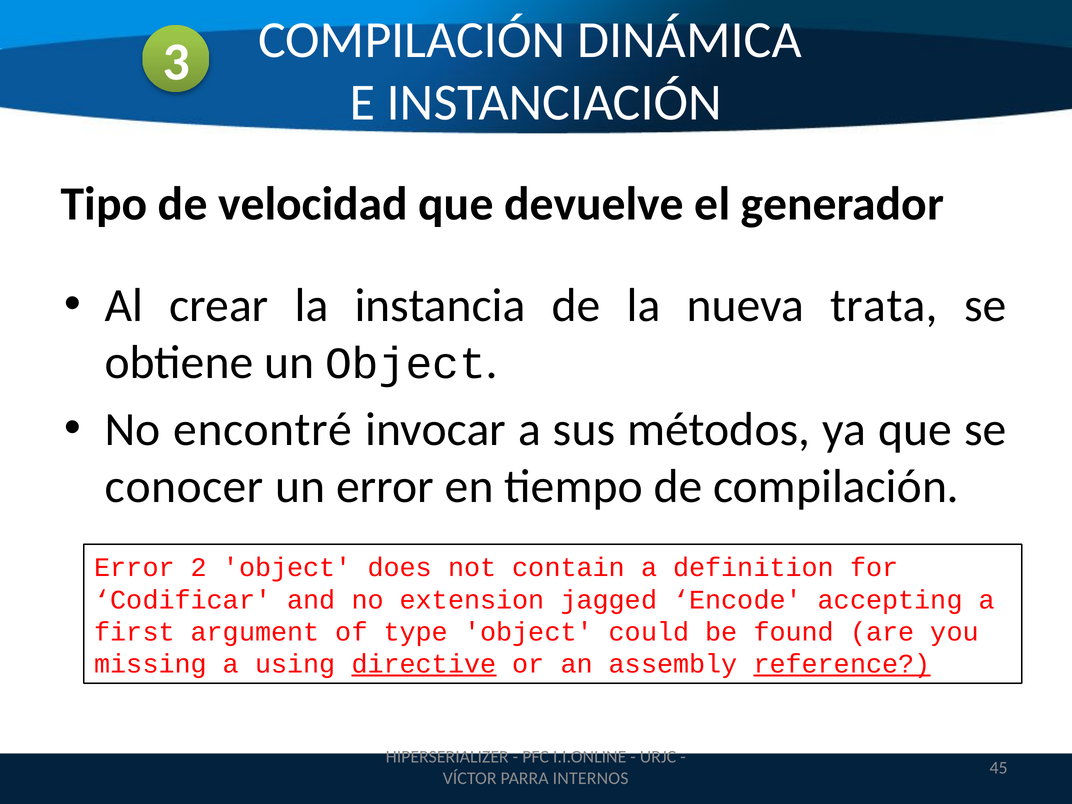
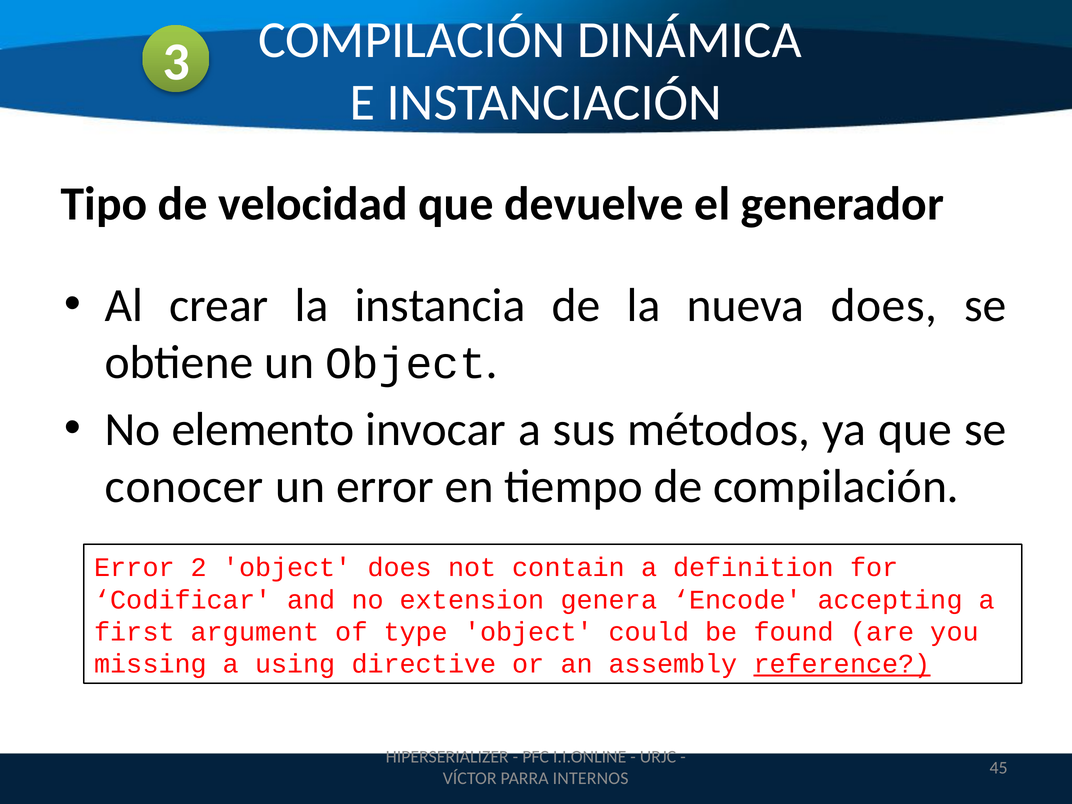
nueva trata: trata -> does
encontré: encontré -> elemento
jagged: jagged -> genera
directive underline: present -> none
